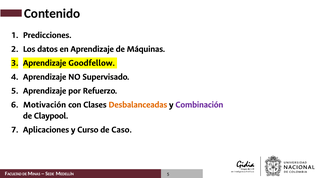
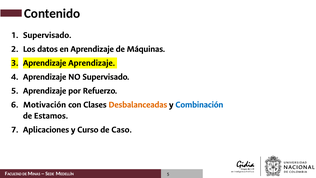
Predicciones at (47, 35): Predicciones -> Supervisado
Aprendizaje Goodfellow: Goodfellow -> Aprendizaje
Combinación colour: purple -> blue
Claypool: Claypool -> Estamos
